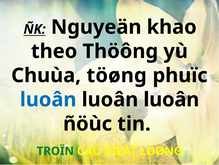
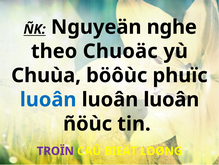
khao: khao -> nghe
Thöông: Thöông -> Chuoäc
töøng: töøng -> böôùc
TROÏN colour: green -> purple
